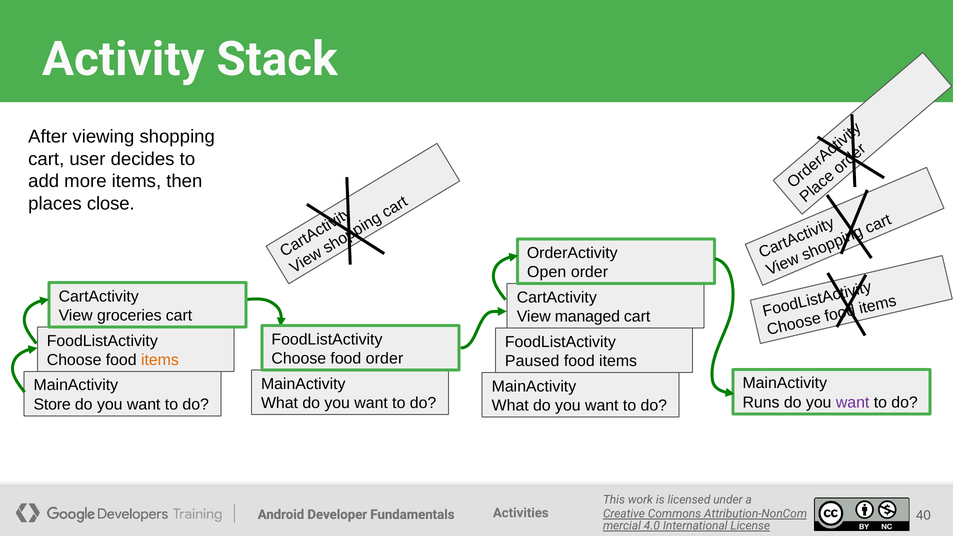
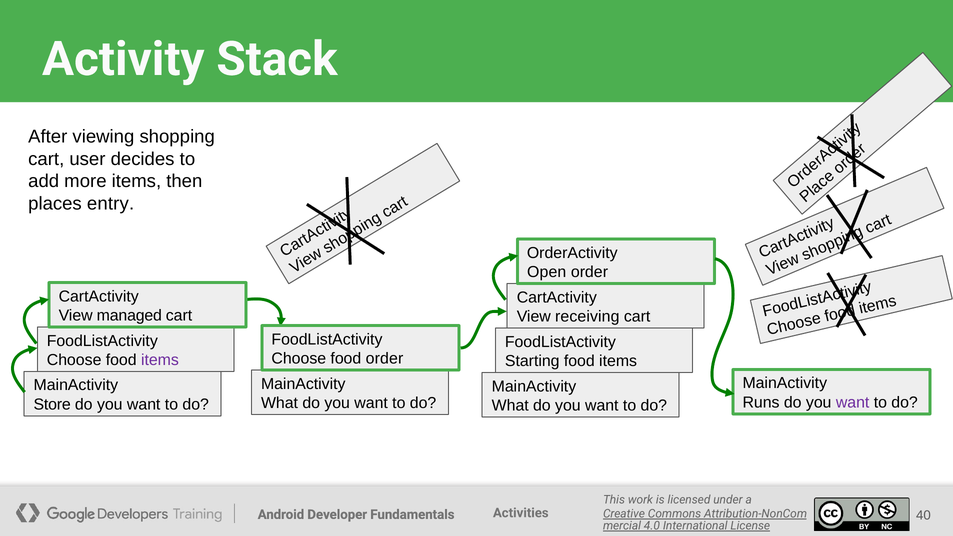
close: close -> entry
groceries: groceries -> managed
managed: managed -> receiving
items at (160, 360) colour: orange -> purple
Paused: Paused -> Starting
